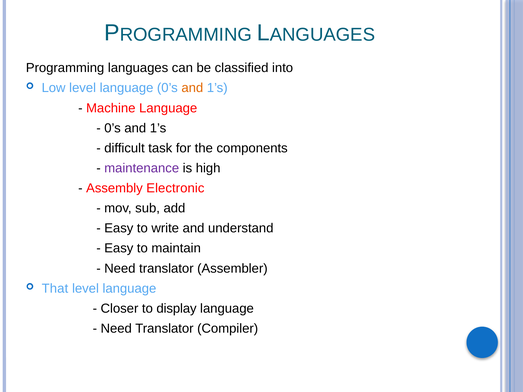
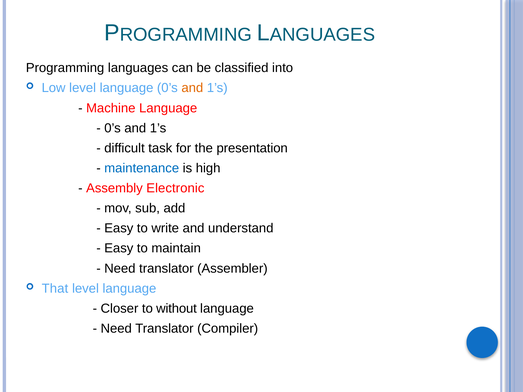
components: components -> presentation
maintenance colour: purple -> blue
display: display -> without
